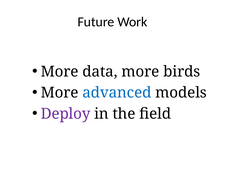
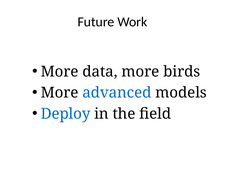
Deploy colour: purple -> blue
